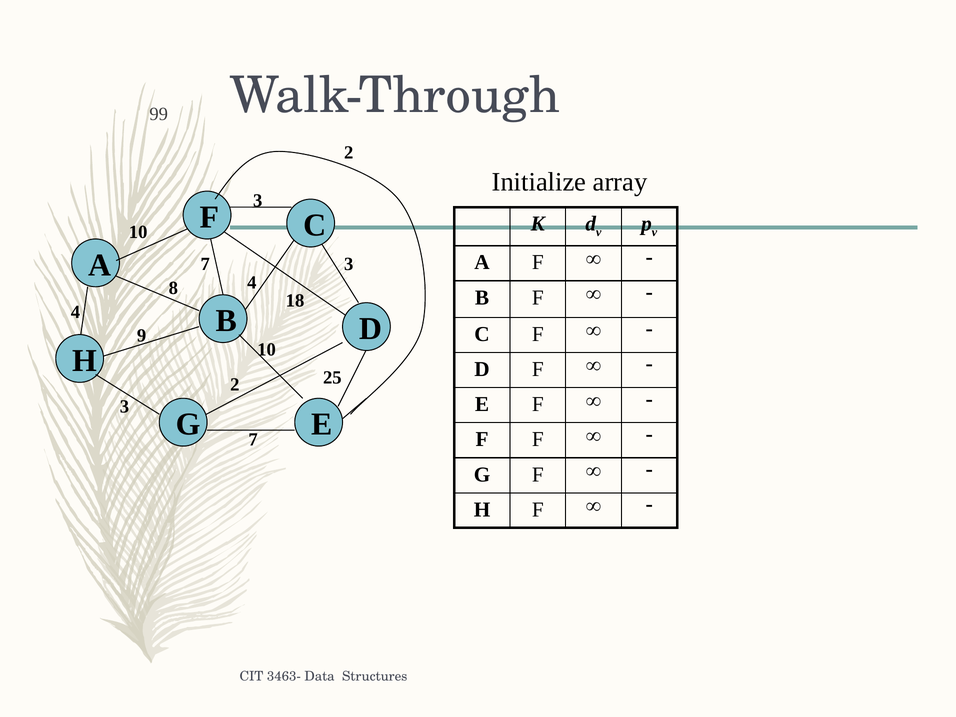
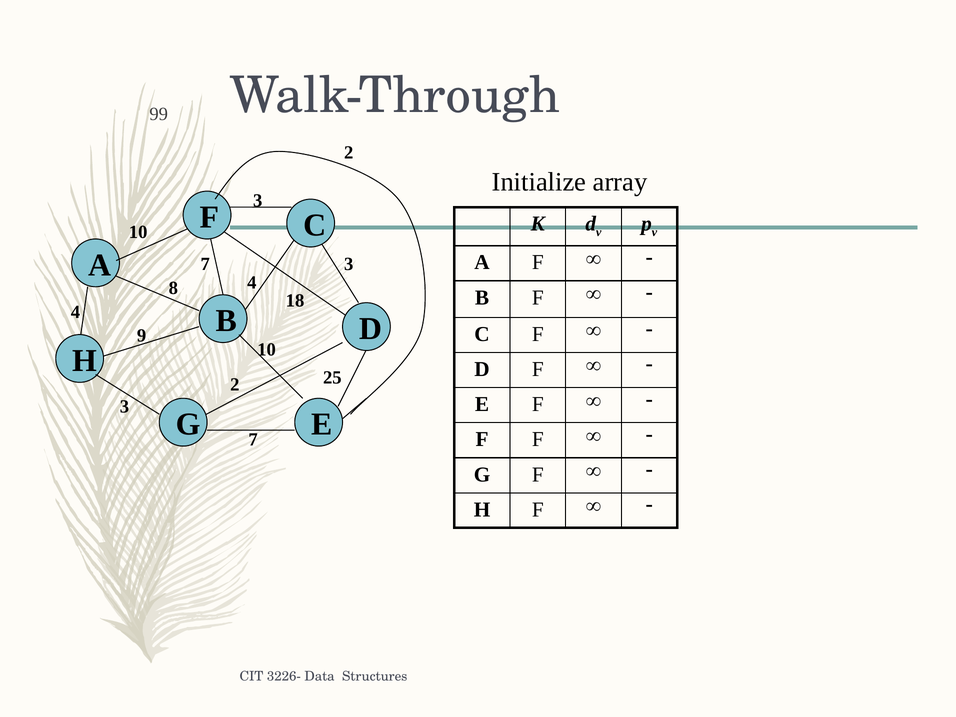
3463-: 3463- -> 3226-
